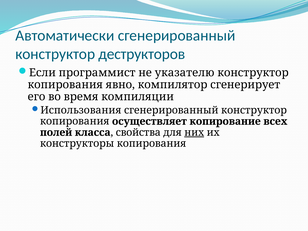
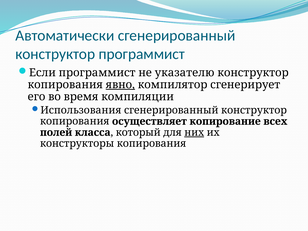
конструктор деструкторов: деструкторов -> программист
явно underline: none -> present
свойства: свойства -> который
